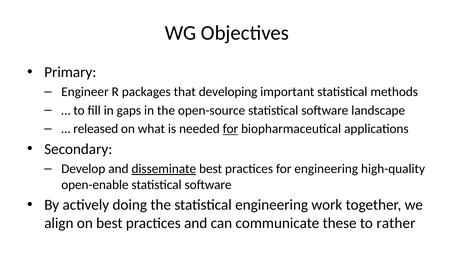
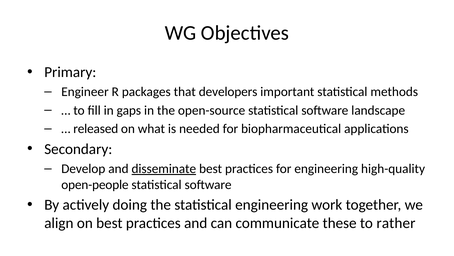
developing: developing -> developers
for at (230, 129) underline: present -> none
open-enable: open-enable -> open-people
